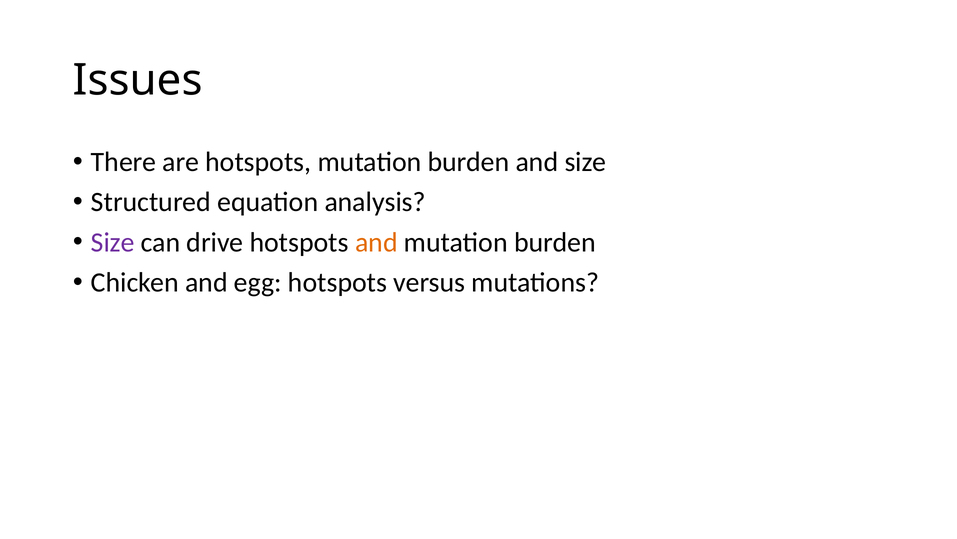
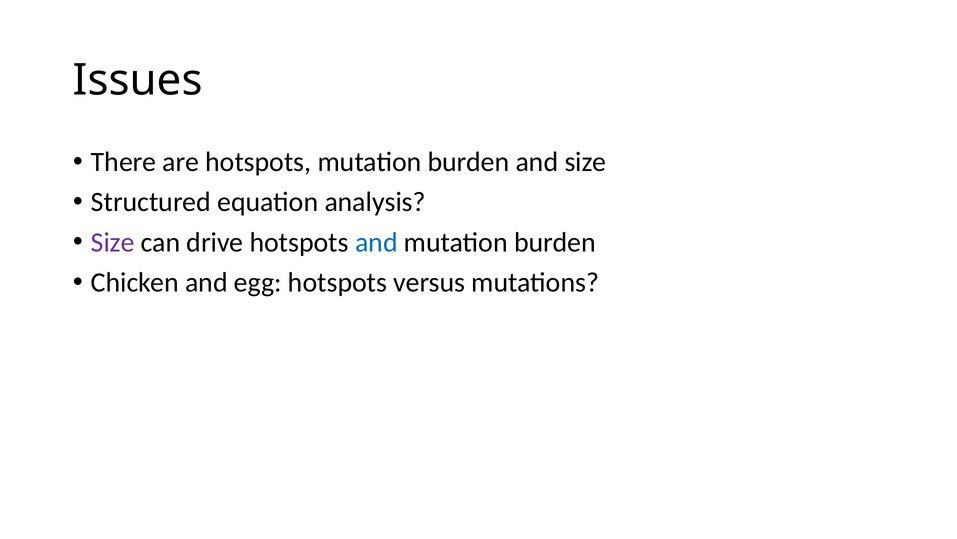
and at (376, 242) colour: orange -> blue
